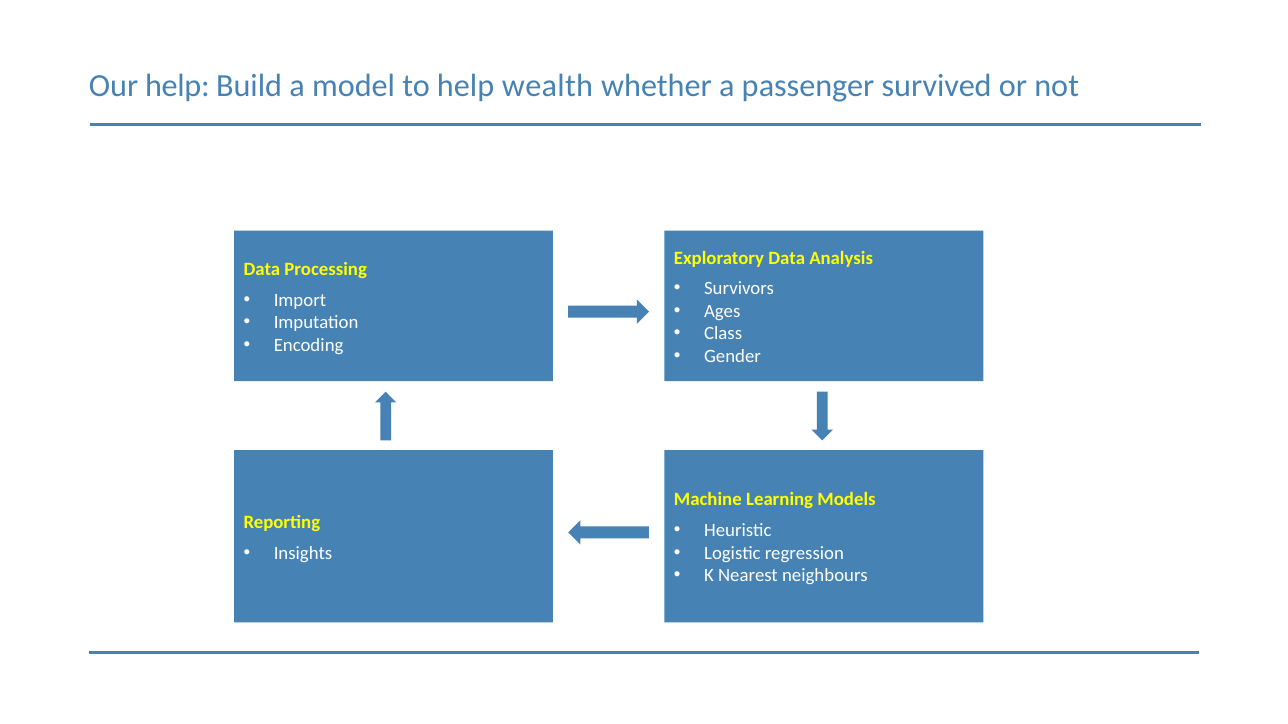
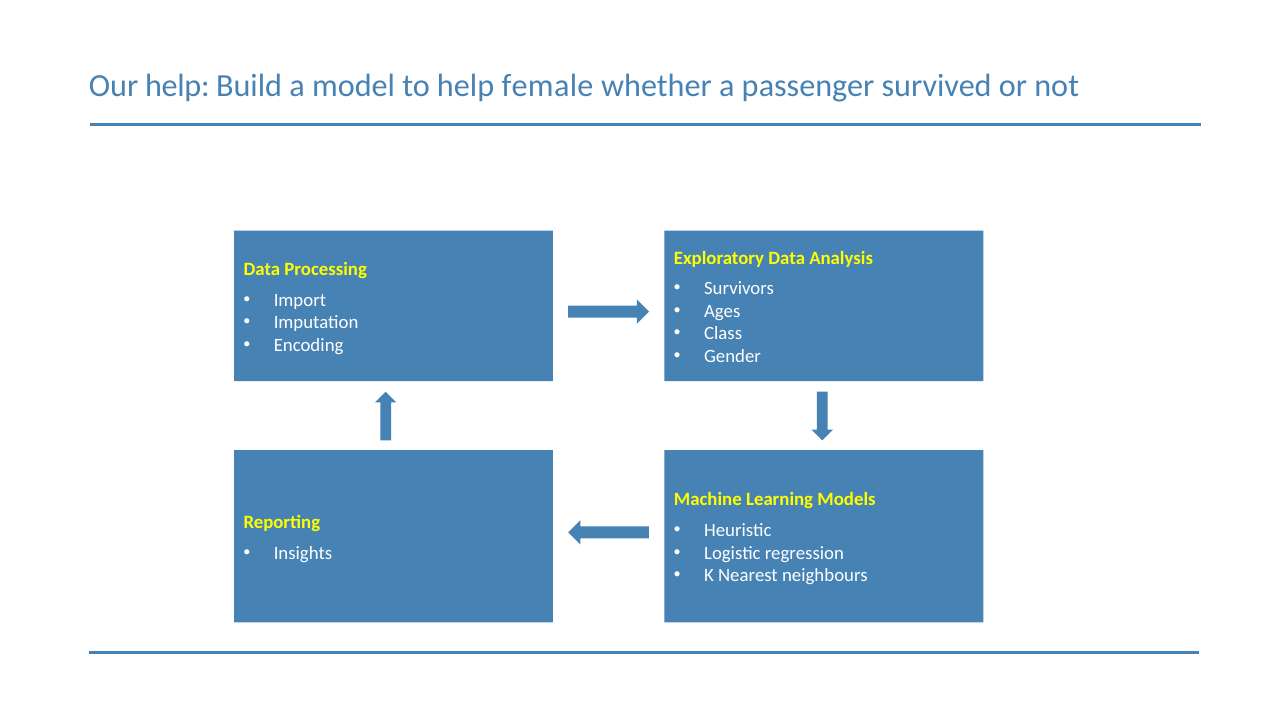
wealth: wealth -> female
